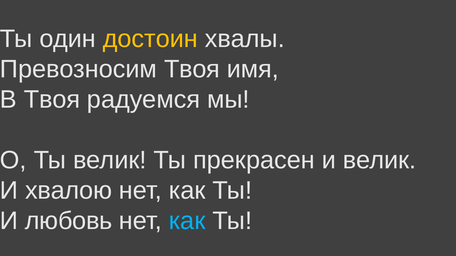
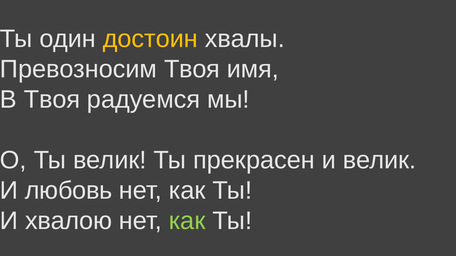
хвалою: хвалою -> любовь
любовь: любовь -> хвалою
как at (187, 221) colour: light blue -> light green
